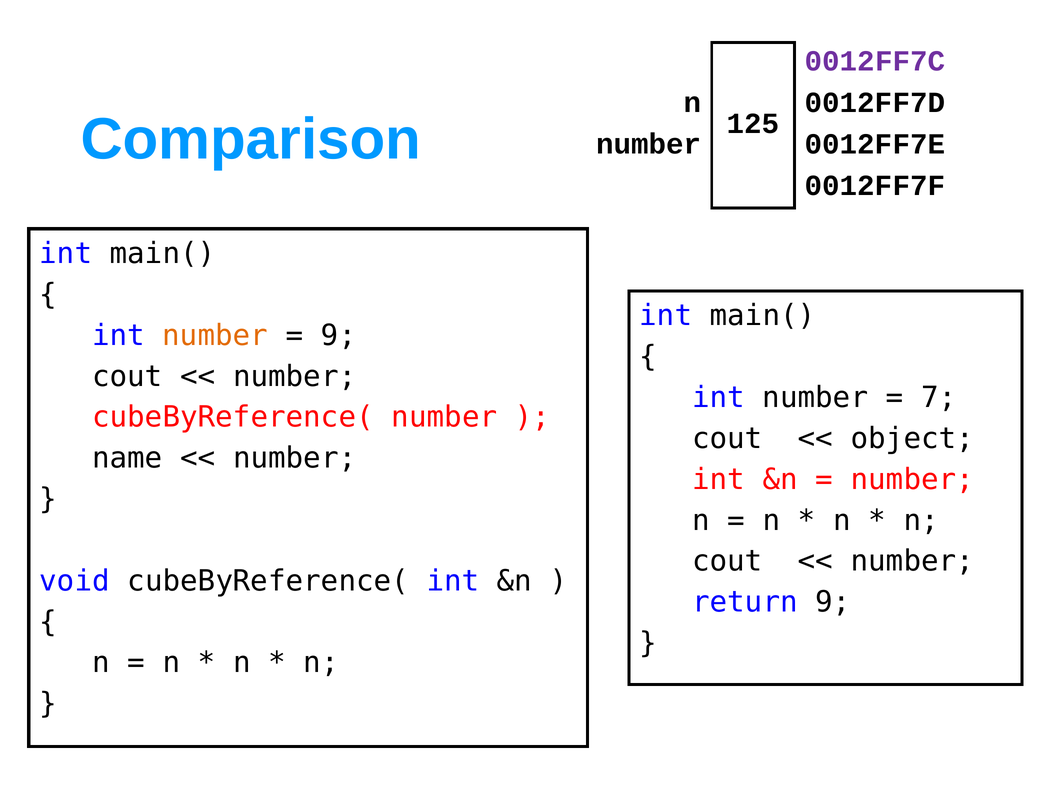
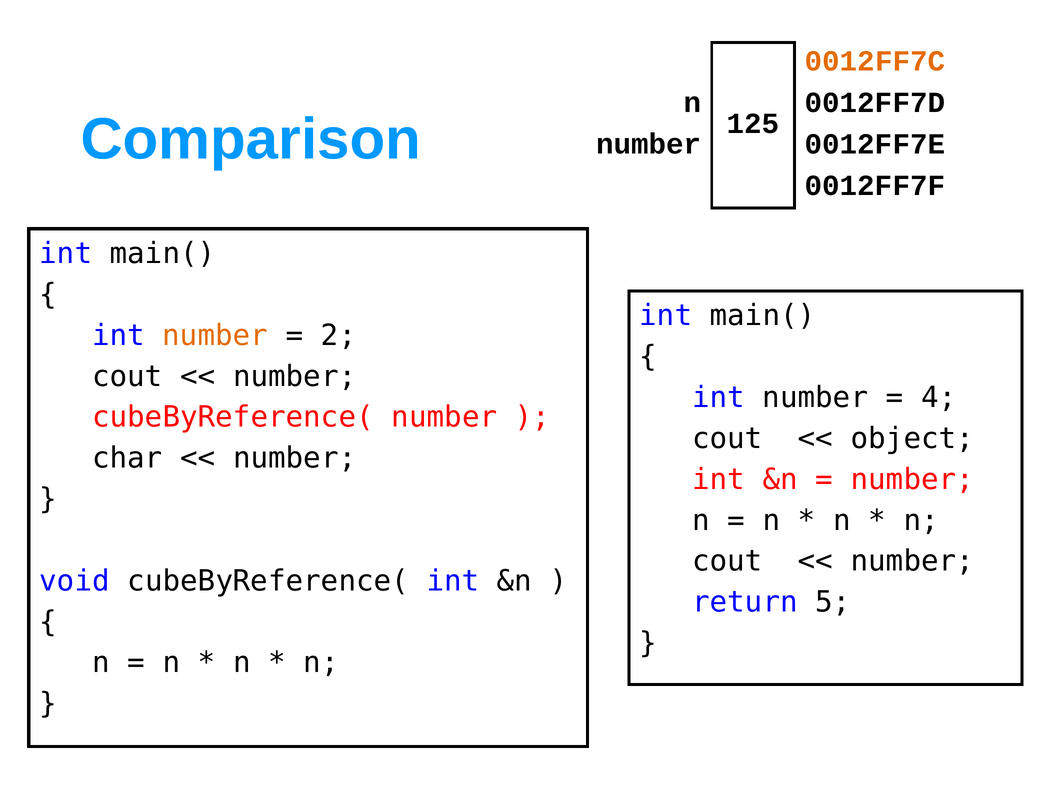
0012FF7C colour: purple -> orange
9 at (339, 335): 9 -> 2
7: 7 -> 4
name: name -> char
return 9: 9 -> 5
